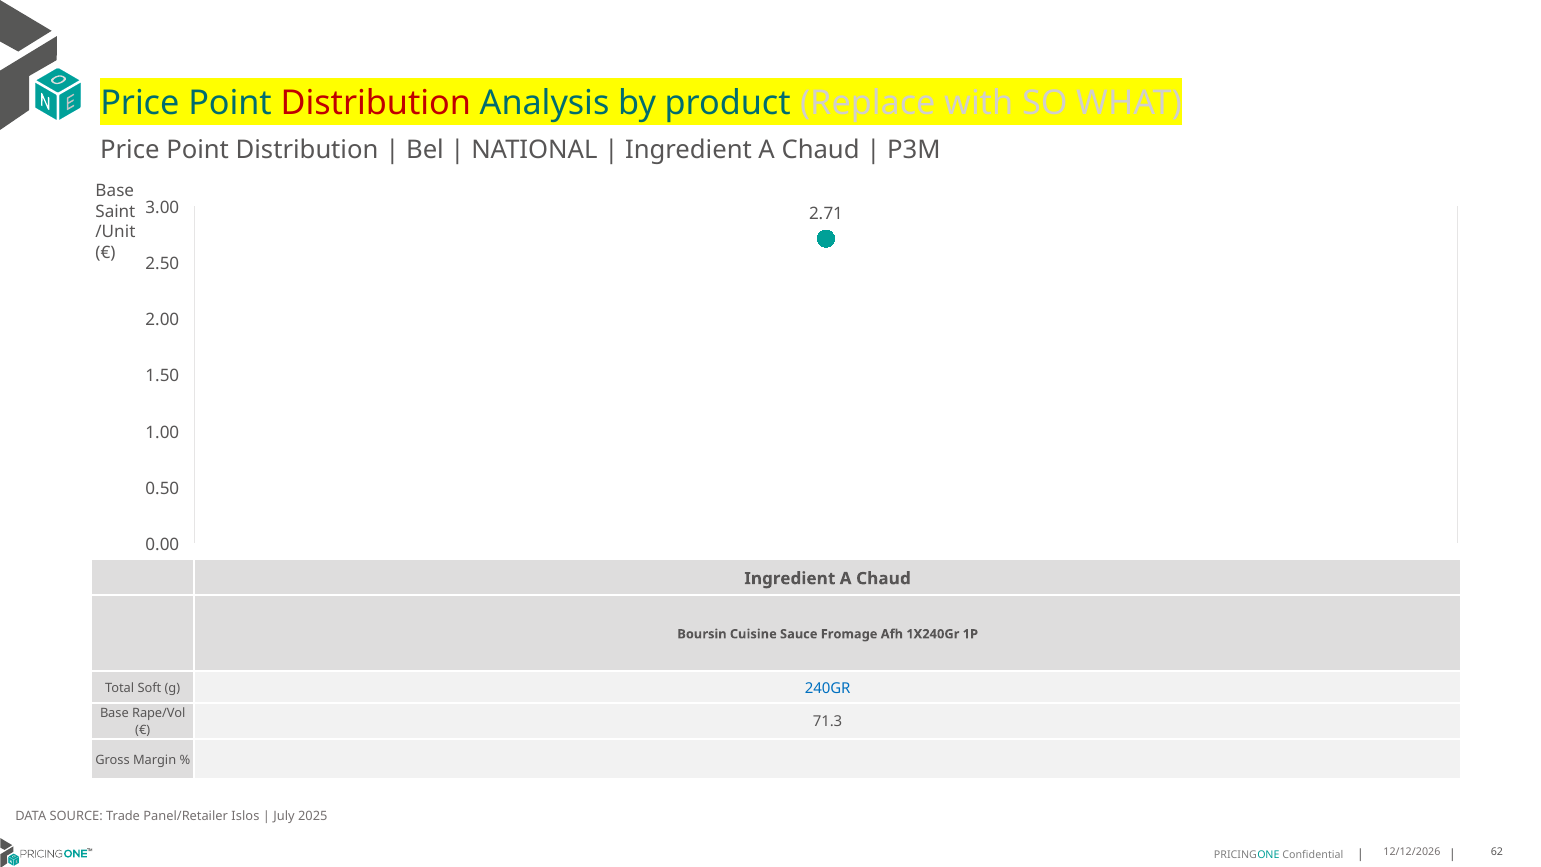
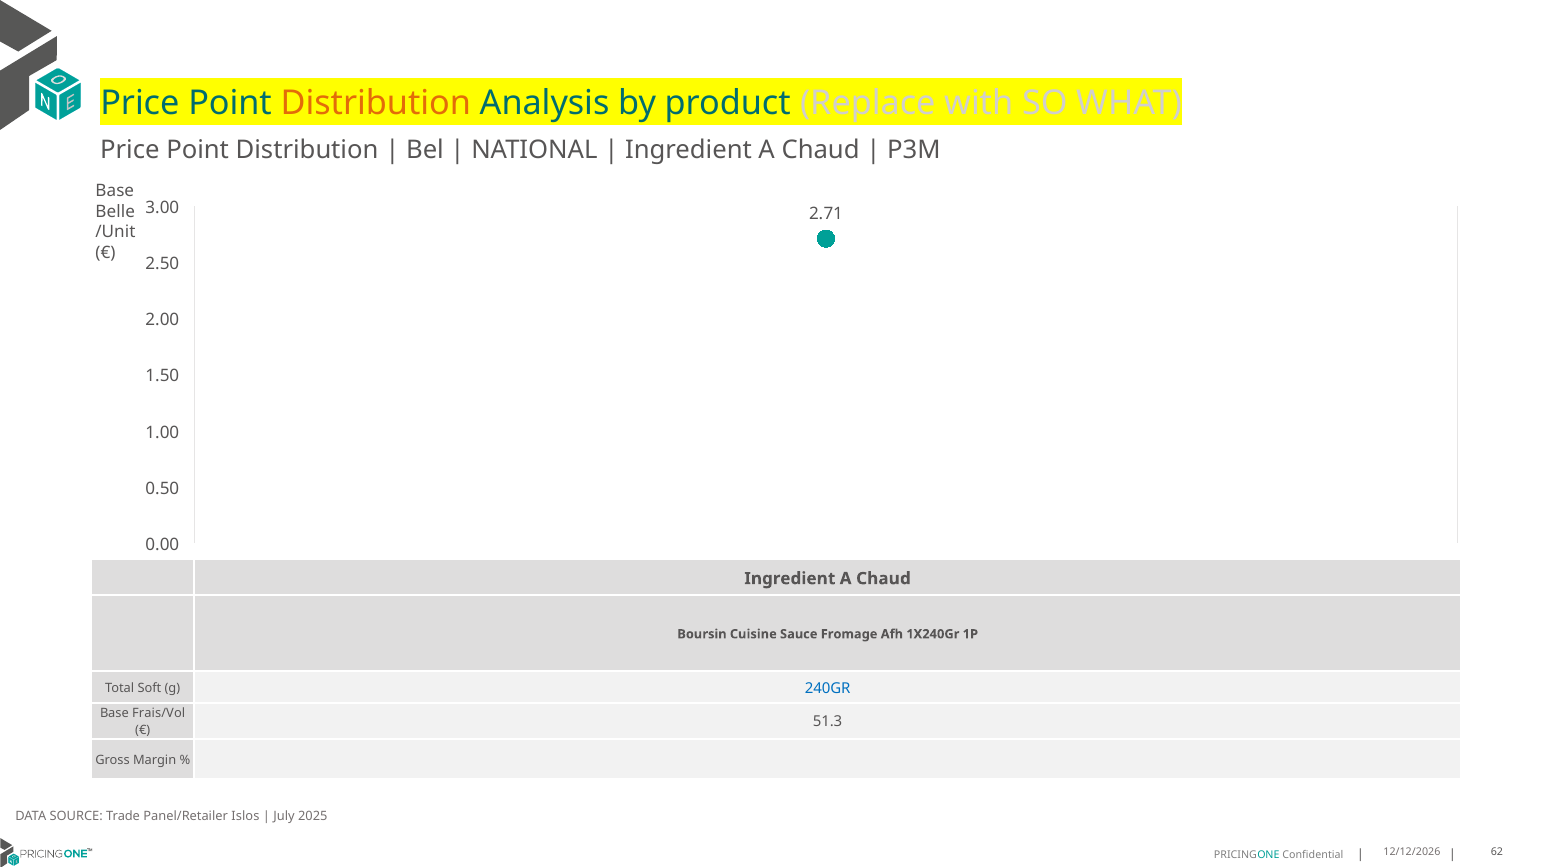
Distribution at (376, 104) colour: red -> orange
Saint: Saint -> Belle
Rape/Vol: Rape/Vol -> Frais/Vol
71.3: 71.3 -> 51.3
